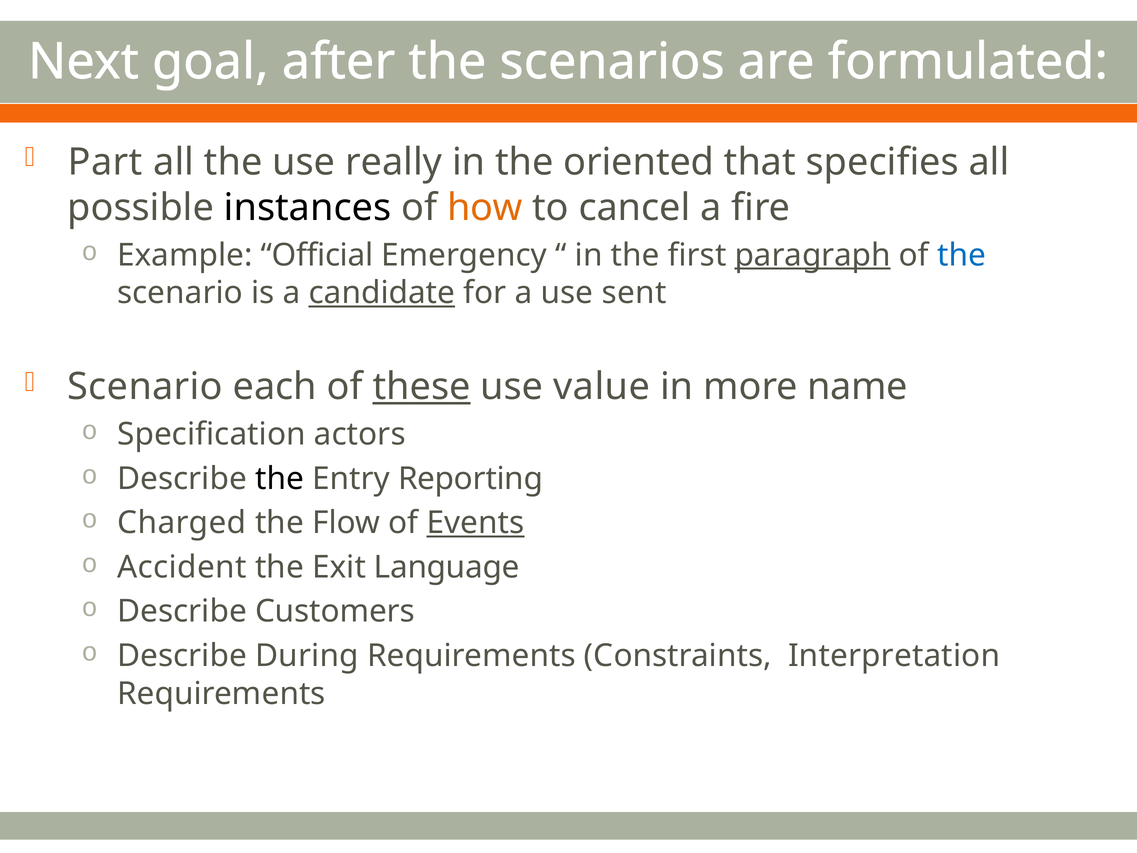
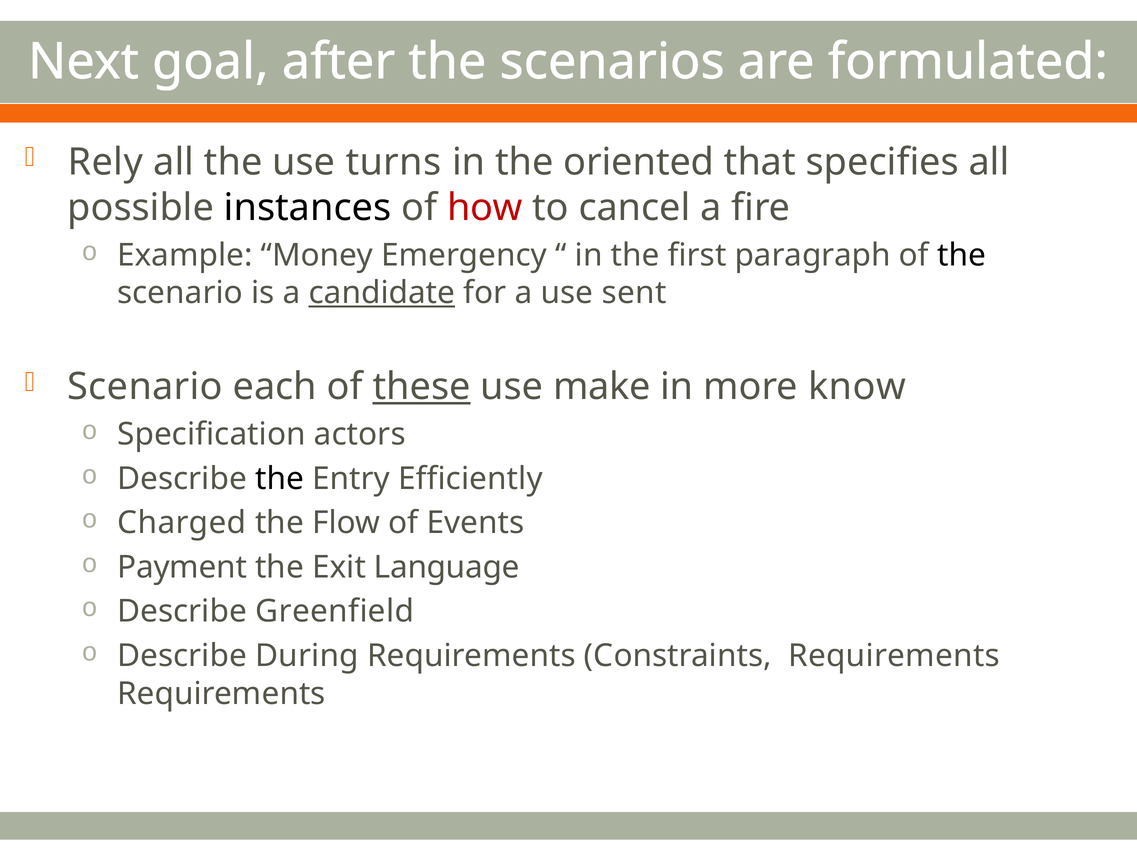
Part: Part -> Rely
really: really -> turns
how colour: orange -> red
Official: Official -> Money
paragraph underline: present -> none
the at (962, 255) colour: blue -> black
value: value -> make
name: name -> know
Reporting: Reporting -> Efficiently
Events underline: present -> none
Accident: Accident -> Payment
Customers: Customers -> Greenfield
Constraints Interpretation: Interpretation -> Requirements
